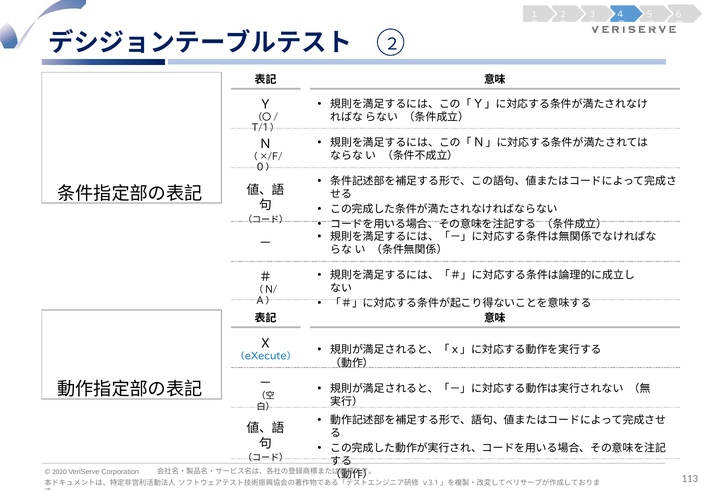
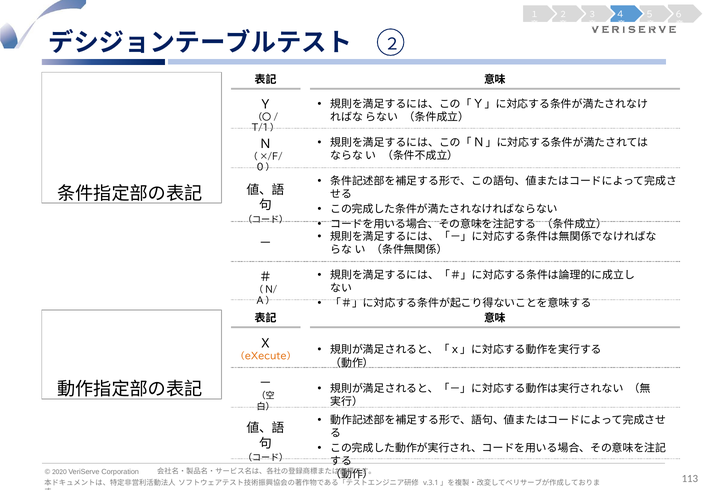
eXecute colour: blue -> orange
